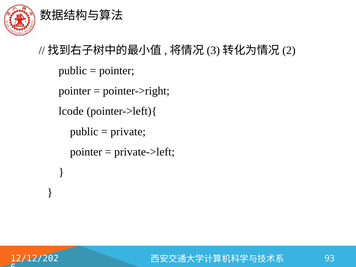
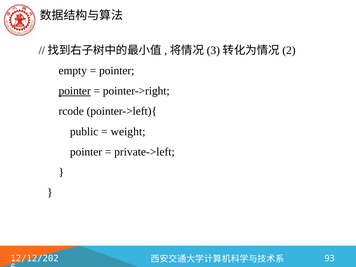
public at (73, 71): public -> empty
pointer at (75, 91) underline: none -> present
lcode: lcode -> rcode
private: private -> weight
